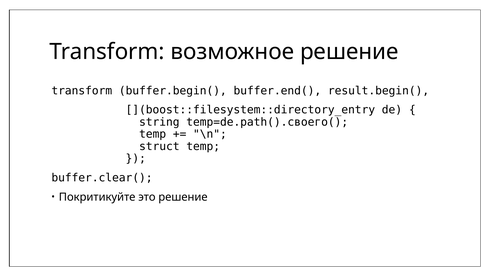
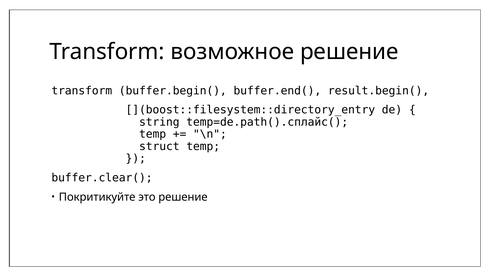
temp=de.path().своего(: temp=de.path().своего( -> temp=de.path().сплайс(
